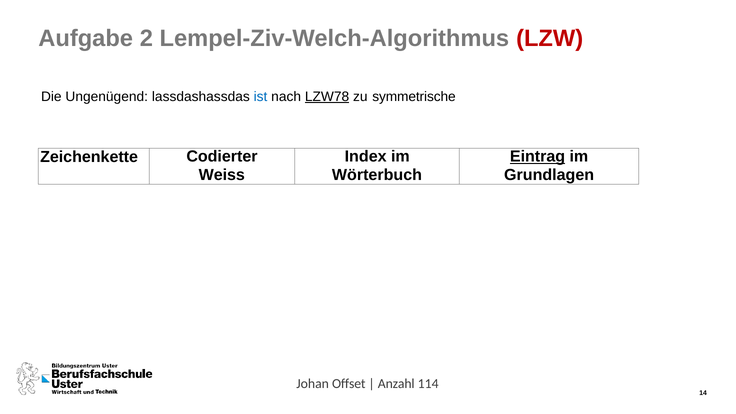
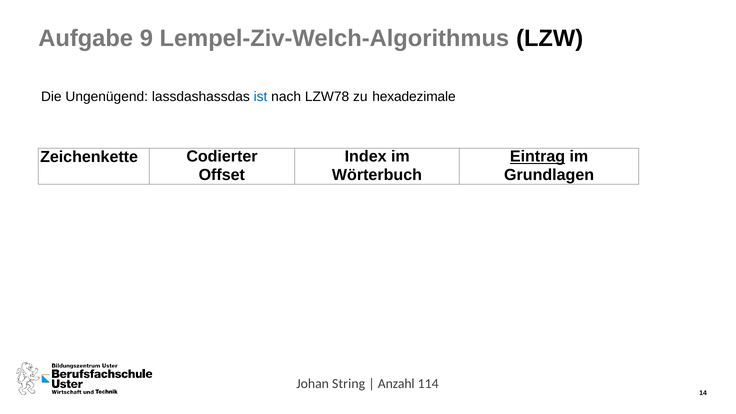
2: 2 -> 9
LZW colour: red -> black
LZW78 underline: present -> none
symmetrische: symmetrische -> hexadezimale
Weiss: Weiss -> Offset
Offset: Offset -> String
